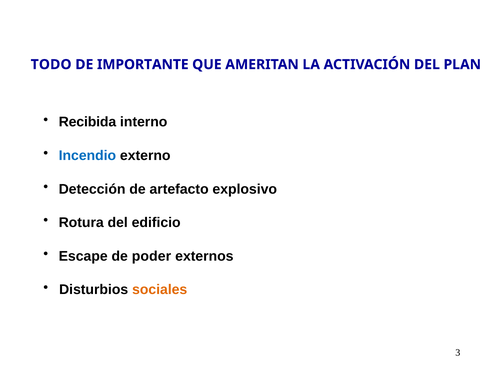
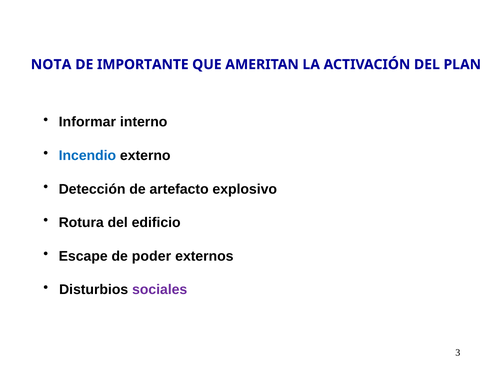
TODO: TODO -> NOTA
Recibida: Recibida -> Informar
sociales colour: orange -> purple
